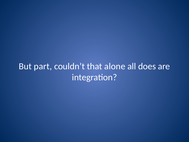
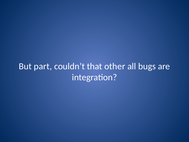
alone: alone -> other
does: does -> bugs
